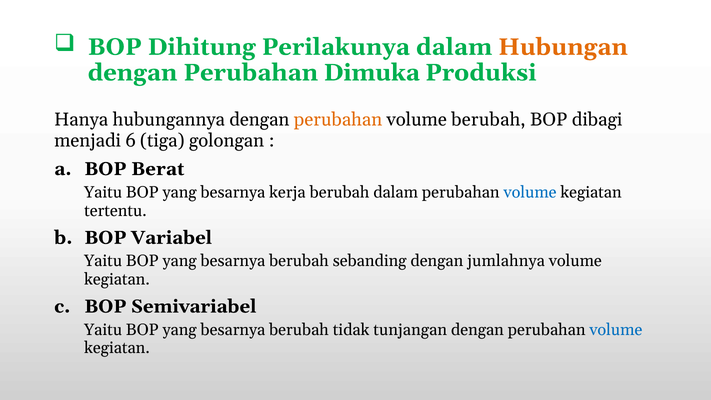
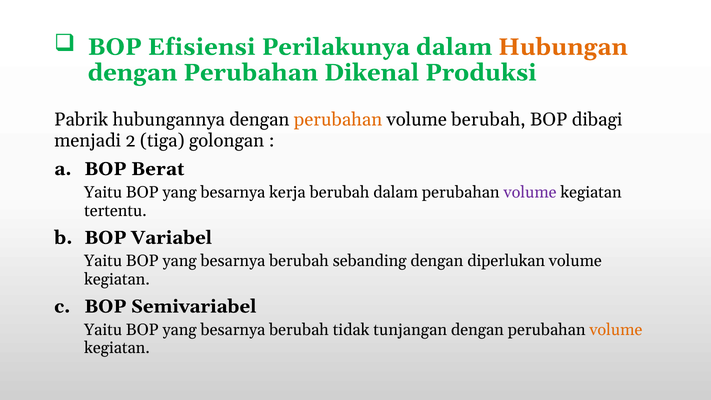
Dihitung: Dihitung -> Efisiensi
Dimuka: Dimuka -> Dikenal
Hanya: Hanya -> Pabrik
6: 6 -> 2
volume at (530, 192) colour: blue -> purple
jumlahnya: jumlahnya -> diperlukan
volume at (616, 330) colour: blue -> orange
